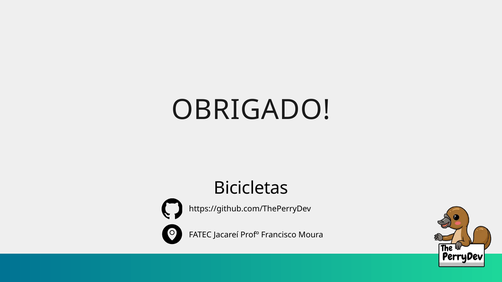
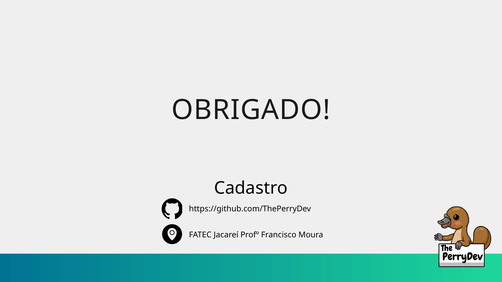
Bicicletas: Bicicletas -> Cadastro
